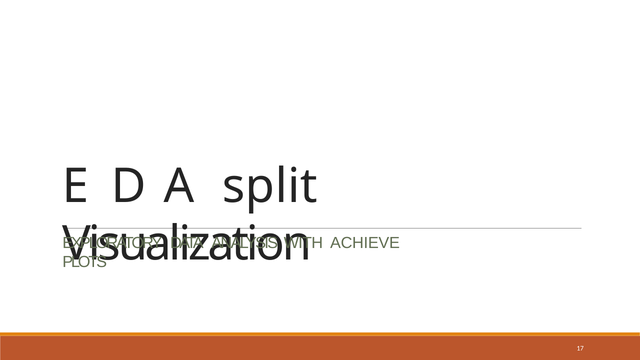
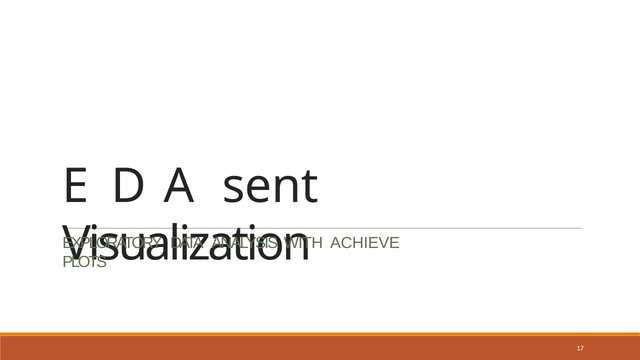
split: split -> sent
